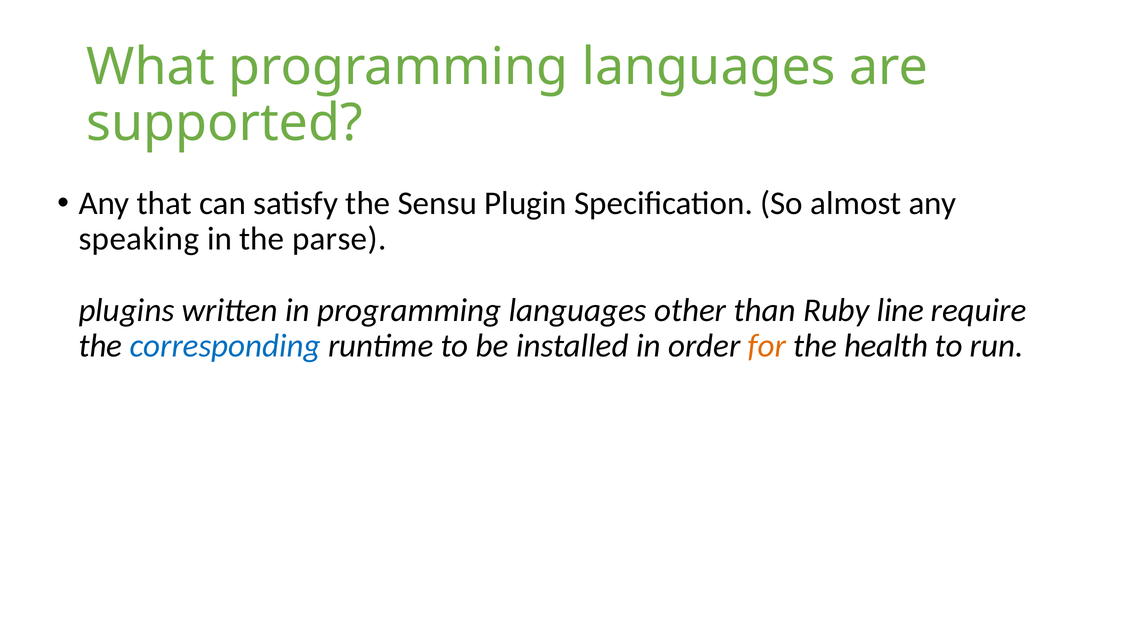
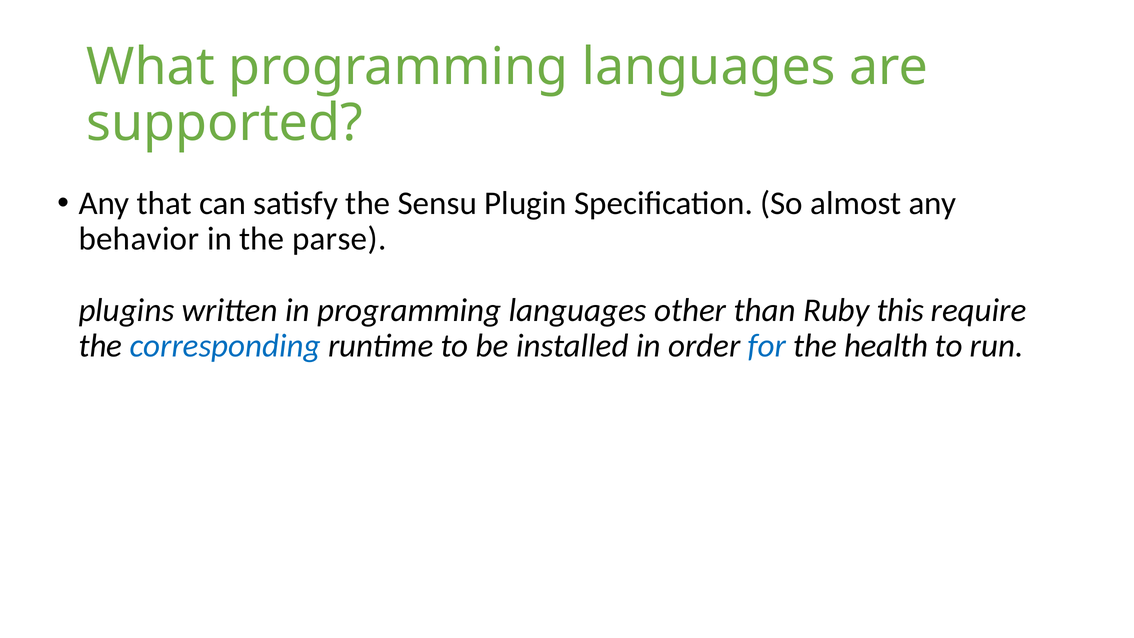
speaking: speaking -> behavior
line: line -> this
for colour: orange -> blue
